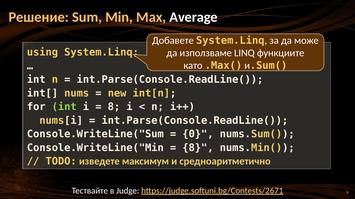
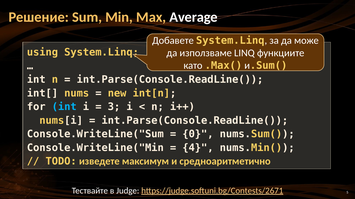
int at (64, 107) colour: light green -> light blue
8 at (114, 107): 8 -> 3
8 at (198, 148): 8 -> 4
